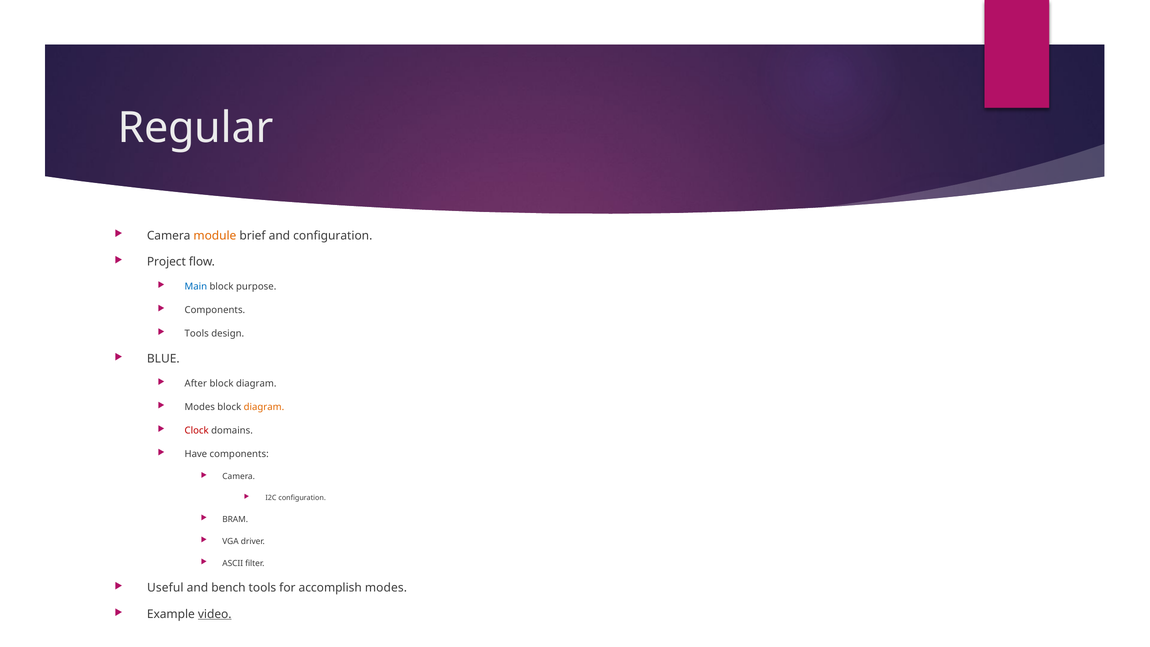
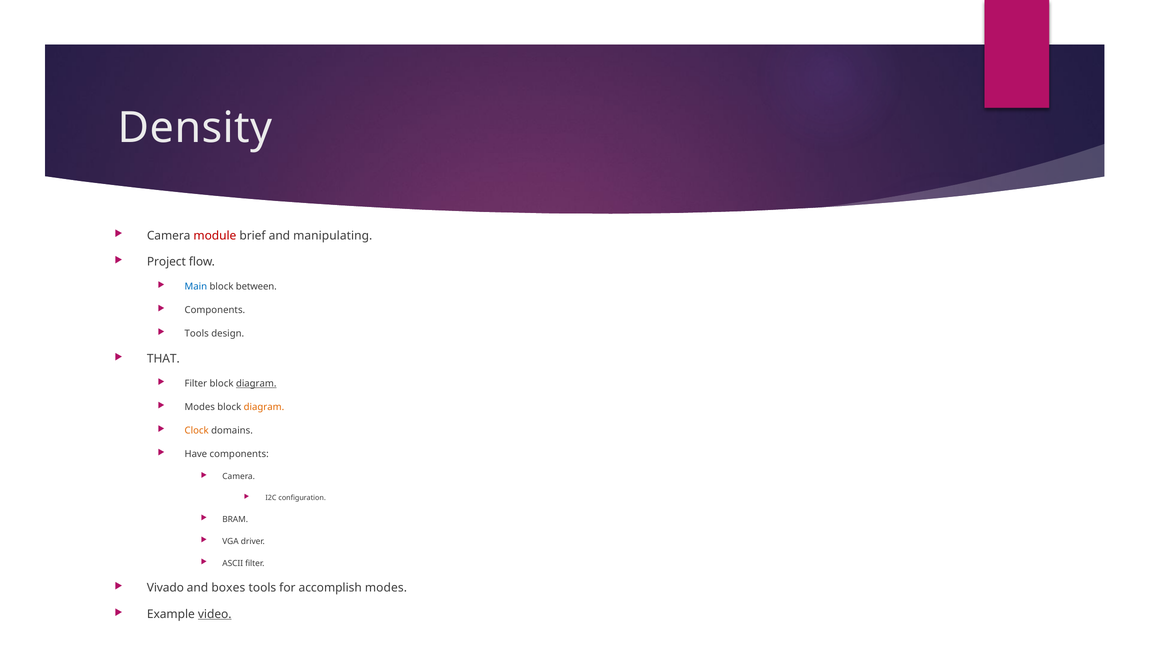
Regular: Regular -> Density
module colour: orange -> red
and configuration: configuration -> manipulating
purpose: purpose -> between
BLUE: BLUE -> THAT
After at (196, 383): After -> Filter
diagram at (256, 383) underline: none -> present
Clock colour: red -> orange
Useful: Useful -> Vivado
bench: bench -> boxes
